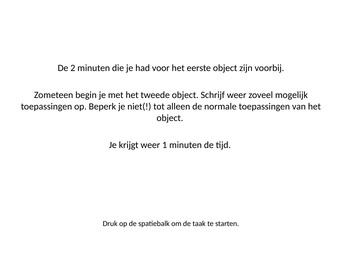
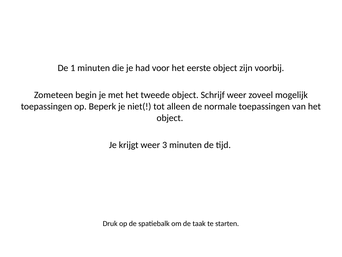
2: 2 -> 1
1: 1 -> 3
